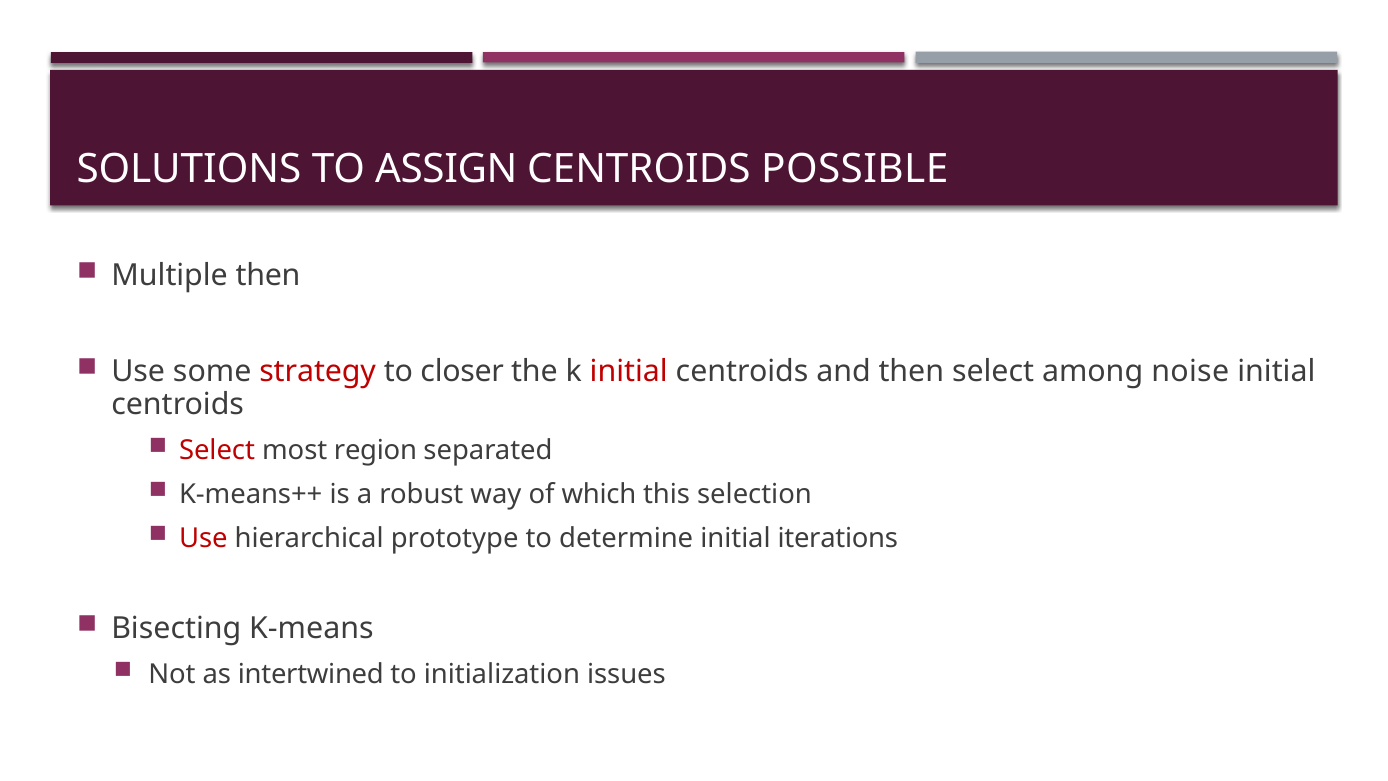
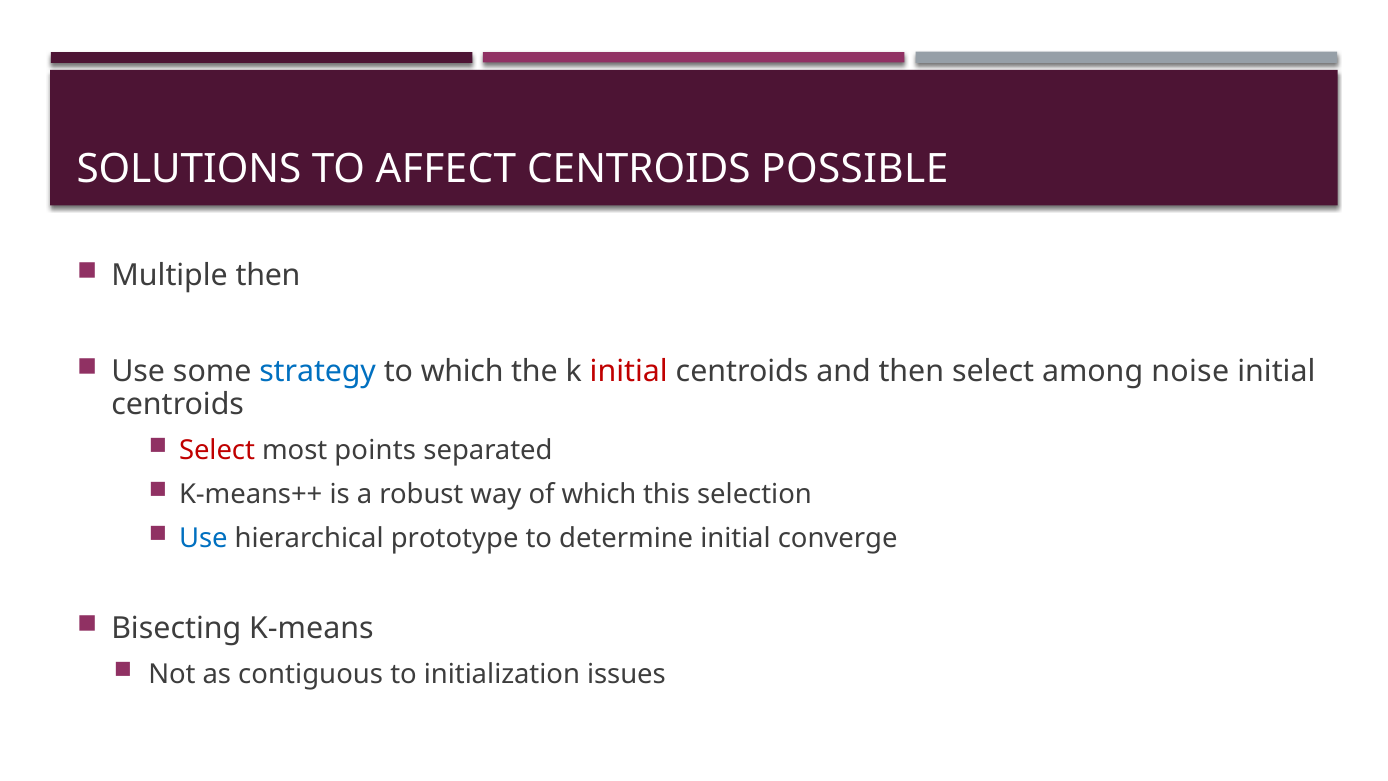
ASSIGN: ASSIGN -> AFFECT
strategy colour: red -> blue
to closer: closer -> which
region: region -> points
Use at (203, 538) colour: red -> blue
iterations: iterations -> converge
intertwined: intertwined -> contiguous
